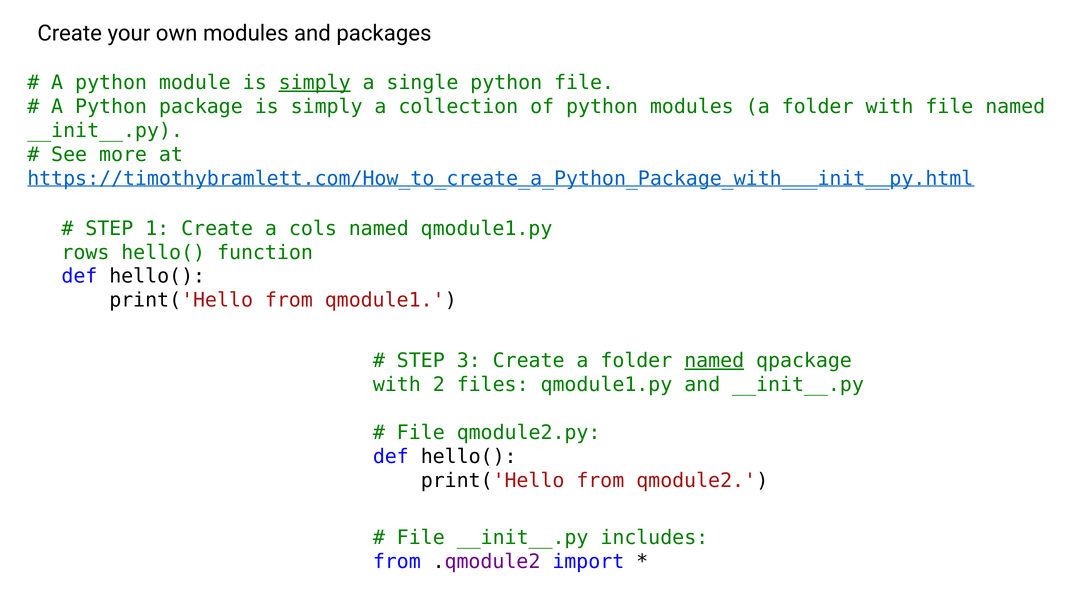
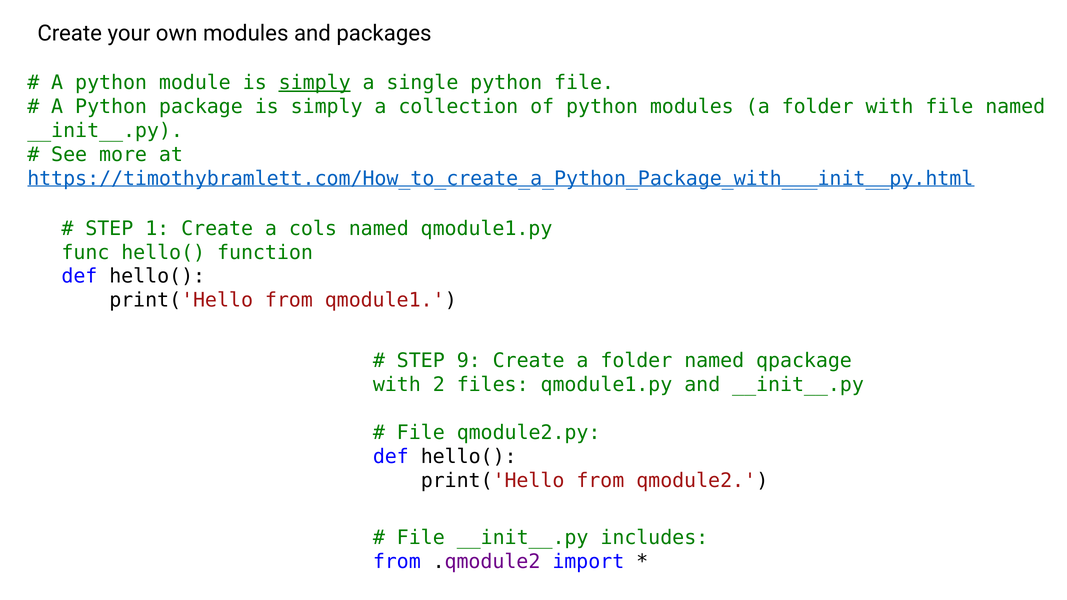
rows: rows -> func
3: 3 -> 9
named at (714, 361) underline: present -> none
